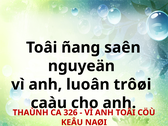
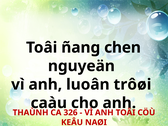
saên: saên -> chen
